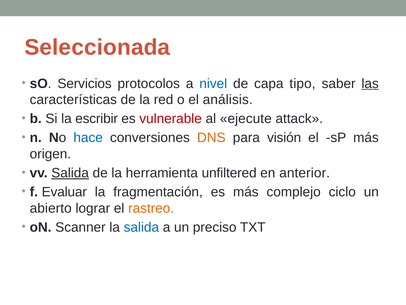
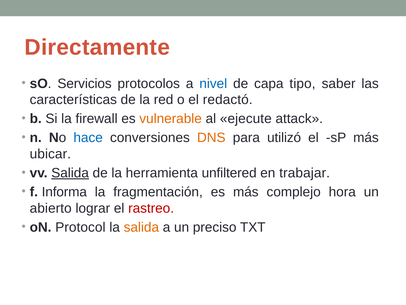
Seleccionada: Seleccionada -> Directamente
las underline: present -> none
análisis: análisis -> redactó
escribir: escribir -> firewall
vulnerable colour: red -> orange
visión: visión -> utilizó
origen: origen -> ubicar
anterior: anterior -> trabajar
Evaluar: Evaluar -> Informa
ciclo: ciclo -> hora
rastreo colour: orange -> red
Scanner: Scanner -> Protocol
salida at (141, 227) colour: blue -> orange
